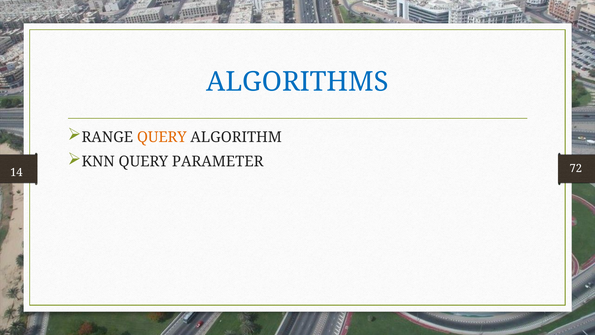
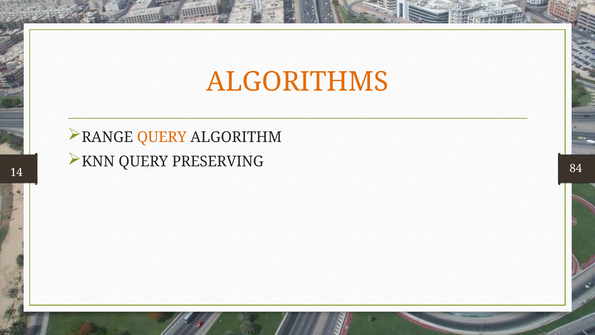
ALGORITHMS colour: blue -> orange
PARAMETER: PARAMETER -> PRESERVING
72: 72 -> 84
